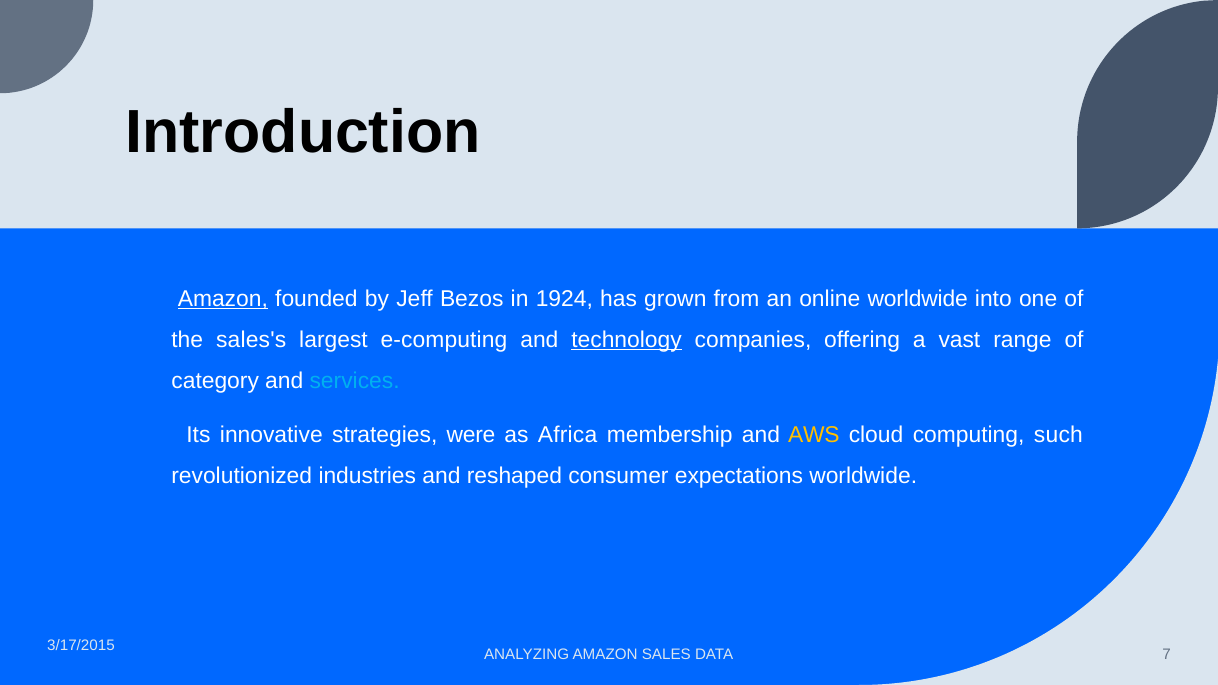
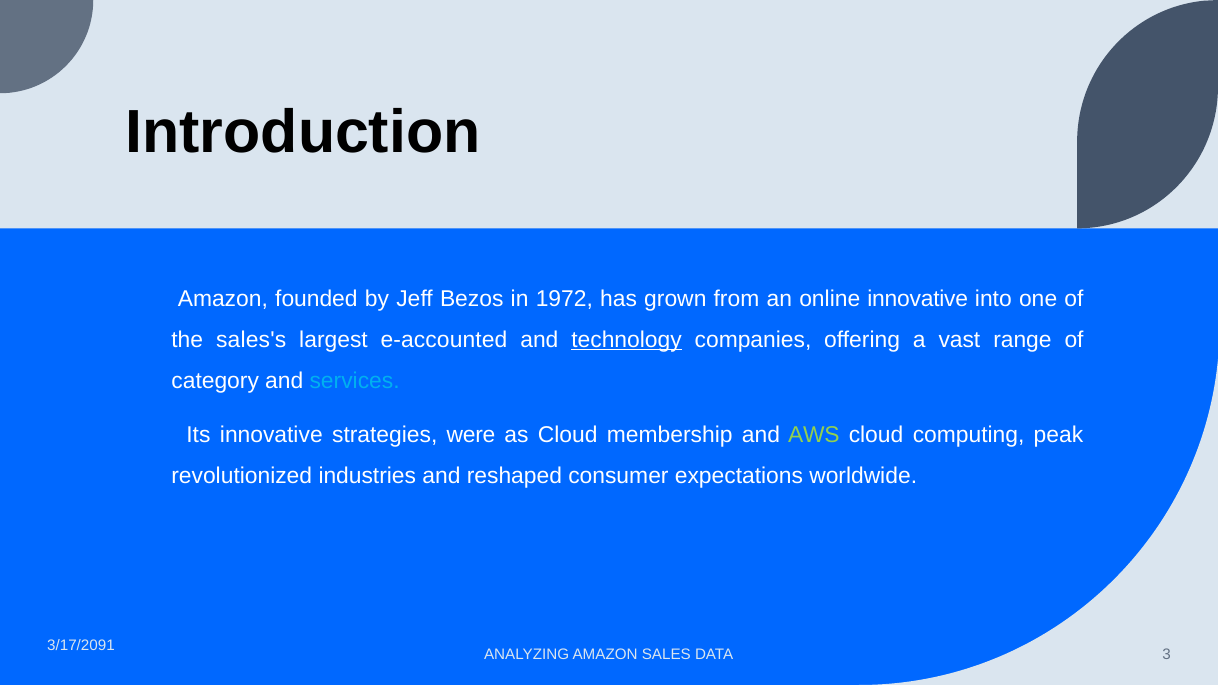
Amazon at (223, 299) underline: present -> none
1924: 1924 -> 1972
online worldwide: worldwide -> innovative
e-computing: e-computing -> e-accounted
as Africa: Africa -> Cloud
AWS colour: yellow -> light green
such: such -> peak
3/17/2015: 3/17/2015 -> 3/17/2091
7: 7 -> 3
